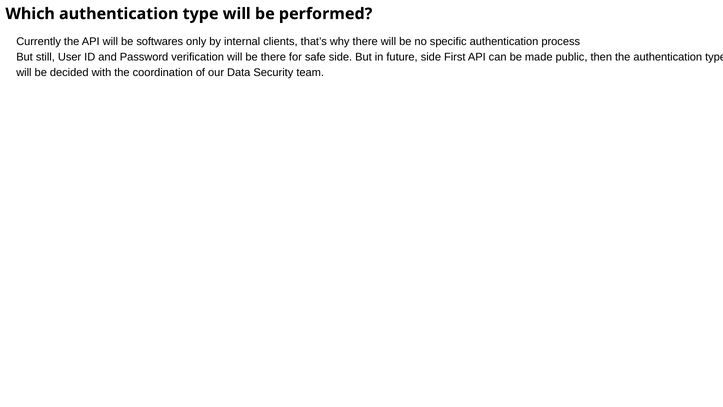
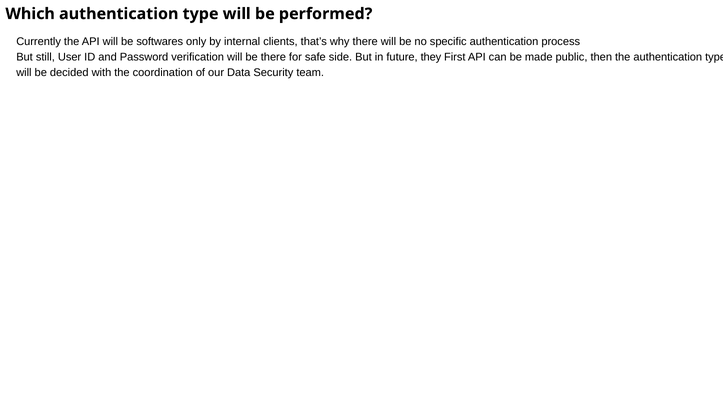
future side: side -> they
